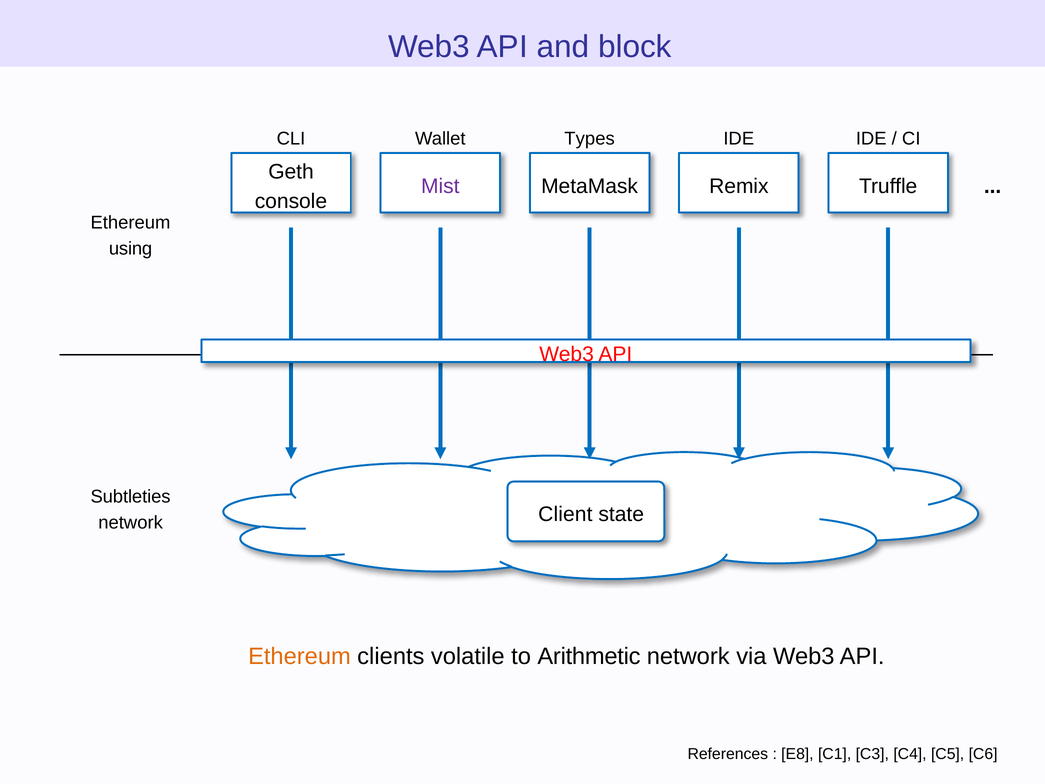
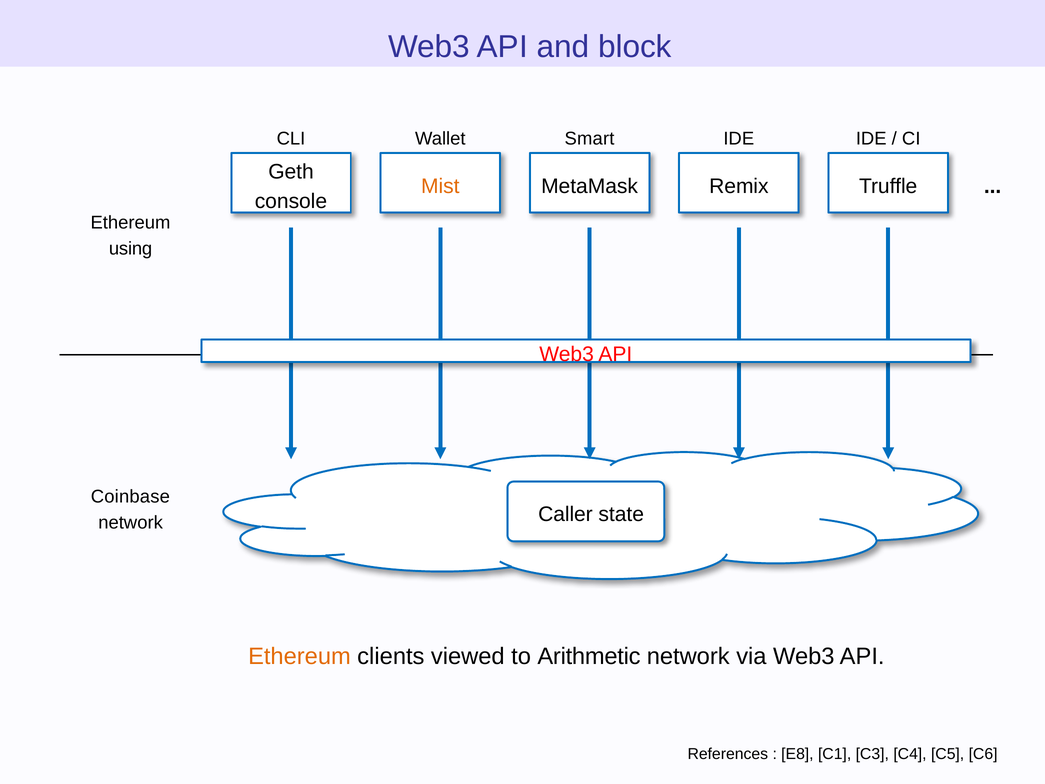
Types: Types -> Smart
Mist colour: purple -> orange
Subtleties: Subtleties -> Coinbase
Client: Client -> Caller
volatile: volatile -> viewed
